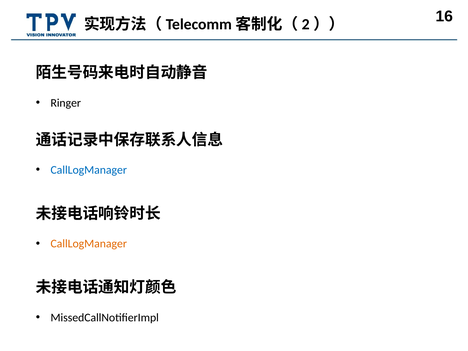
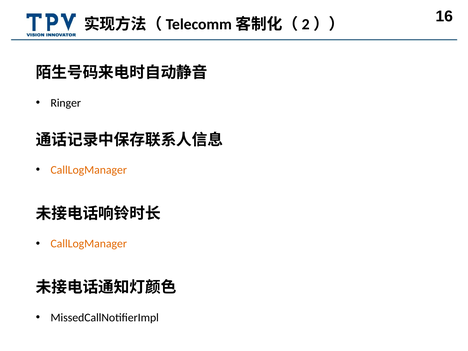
CallLogManager at (89, 170) colour: blue -> orange
